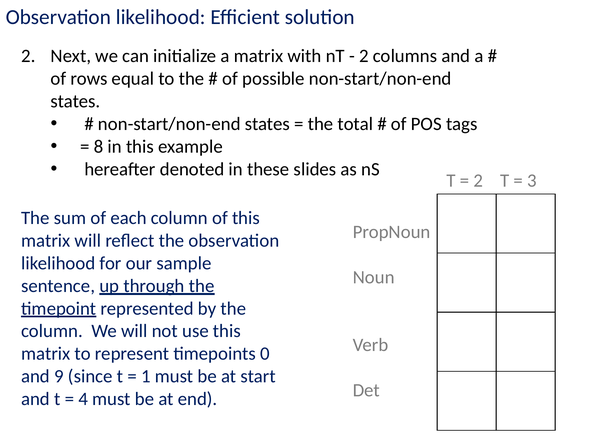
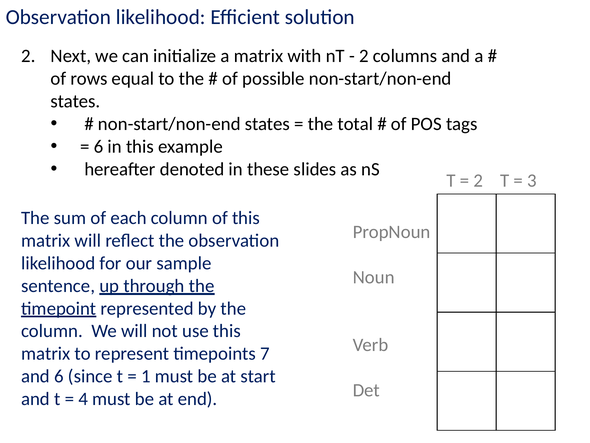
8 at (99, 146): 8 -> 6
0: 0 -> 7
and 9: 9 -> 6
